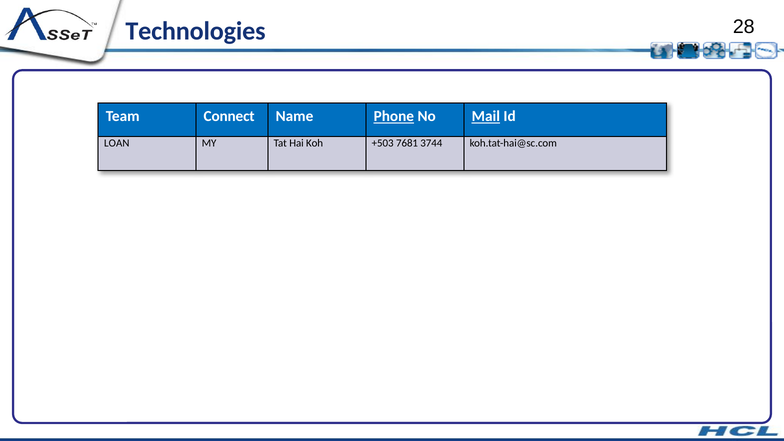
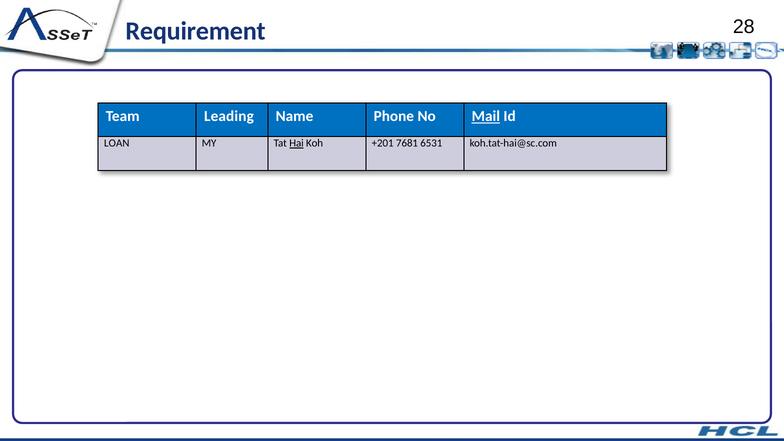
Technologies: Technologies -> Requirement
Connect: Connect -> Leading
Phone underline: present -> none
Hai underline: none -> present
+503: +503 -> +201
3744: 3744 -> 6531
